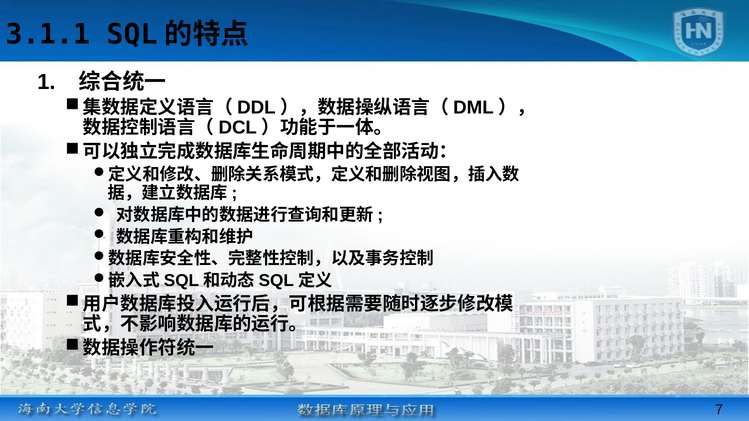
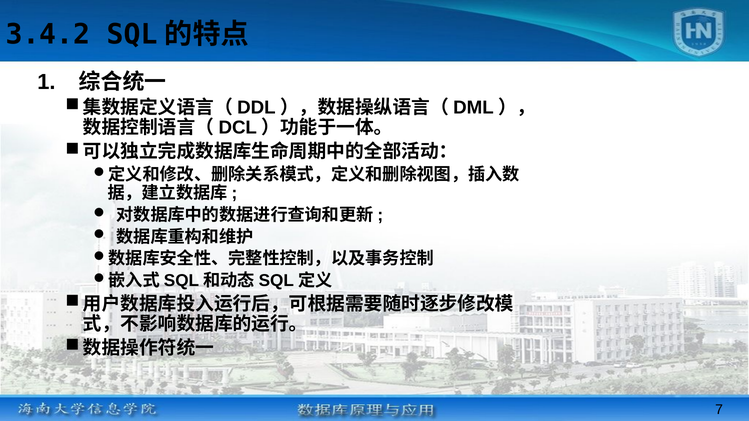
3.1.1: 3.1.1 -> 3.4.2
